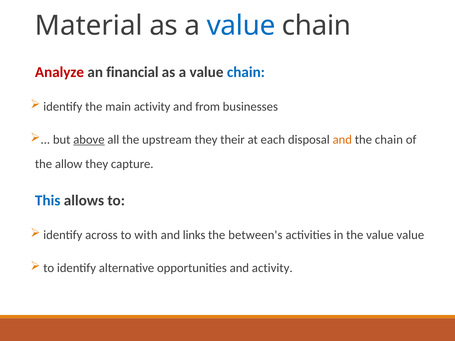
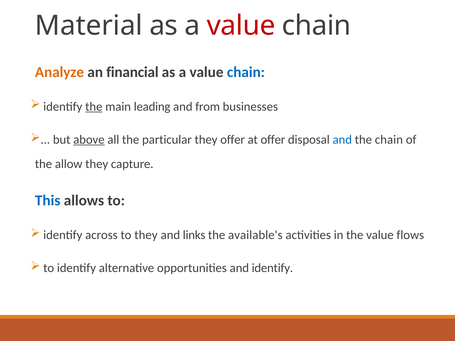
value at (241, 26) colour: blue -> red
Analyze colour: red -> orange
the at (94, 107) underline: none -> present
main activity: activity -> leading
upstream: upstream -> particular
they their: their -> offer
at each: each -> offer
and at (342, 140) colour: orange -> blue
to with: with -> they
between's: between's -> available's
value value: value -> flows
and activity: activity -> identify
